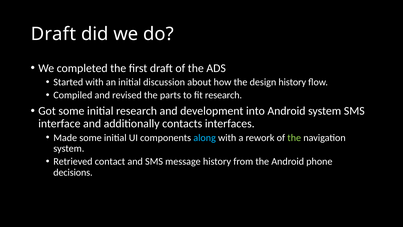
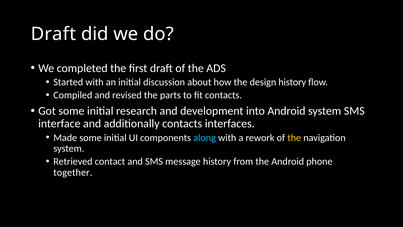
fit research: research -> contacts
the at (294, 137) colour: light green -> yellow
decisions: decisions -> together
